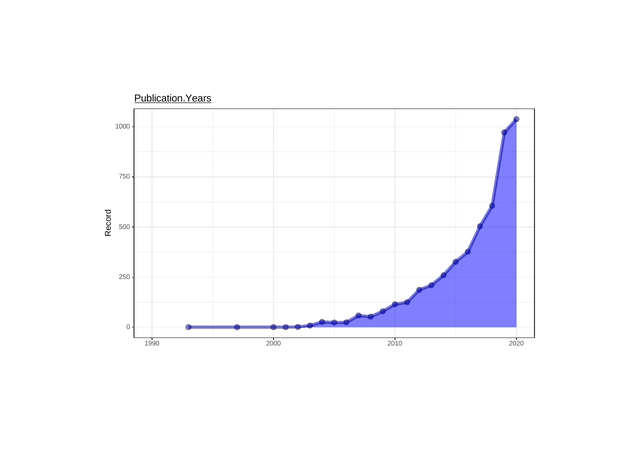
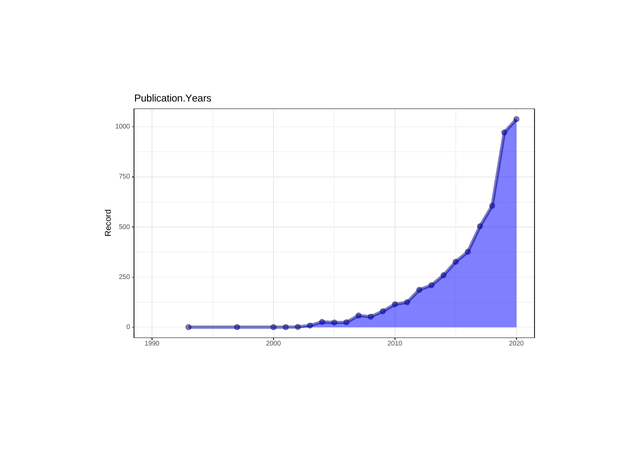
Publication.Years underline: present -> none
